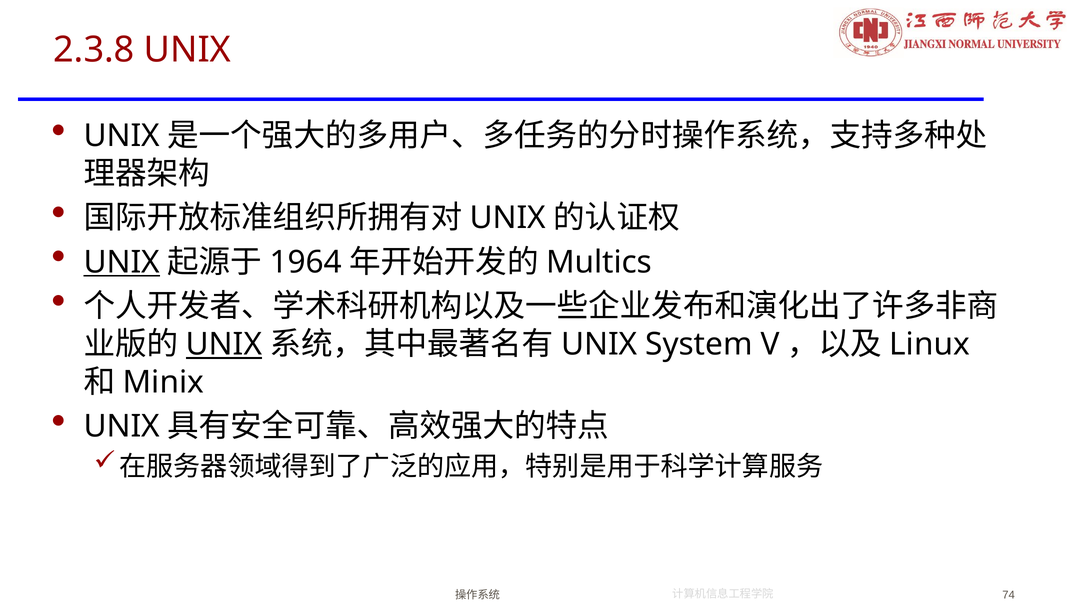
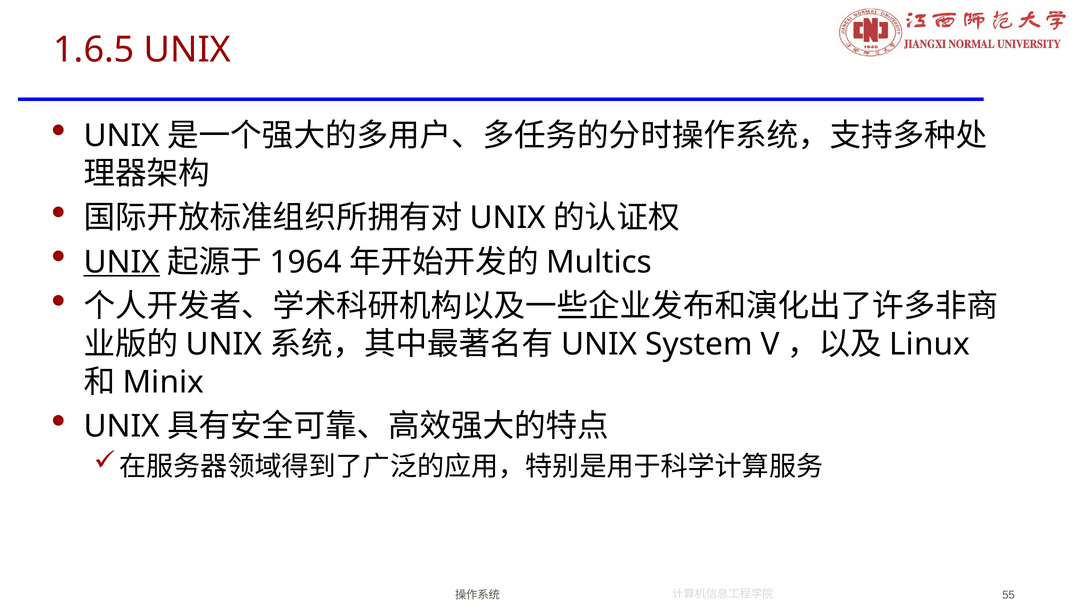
2.3.8: 2.3.8 -> 1.6.5
UNIX at (224, 344) underline: present -> none
74: 74 -> 55
